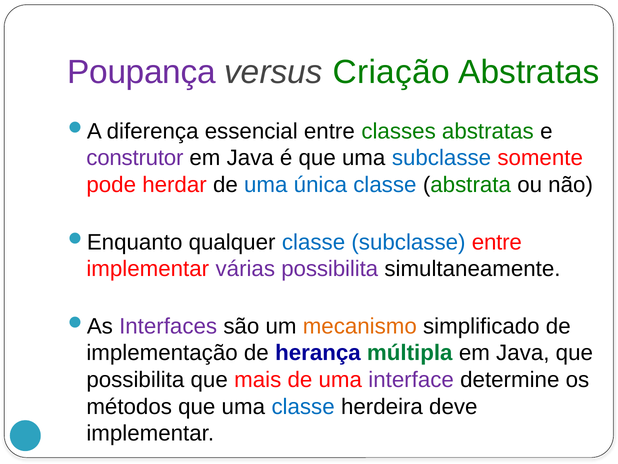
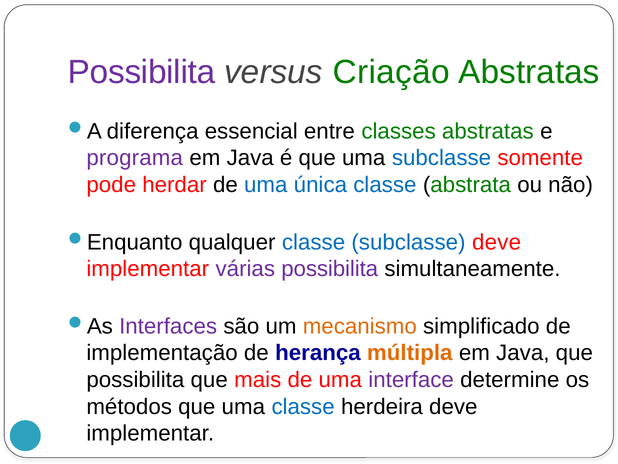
Poupança at (142, 72): Poupança -> Possibilita
construtor: construtor -> programa
subclasse entre: entre -> deve
múltipla colour: green -> orange
